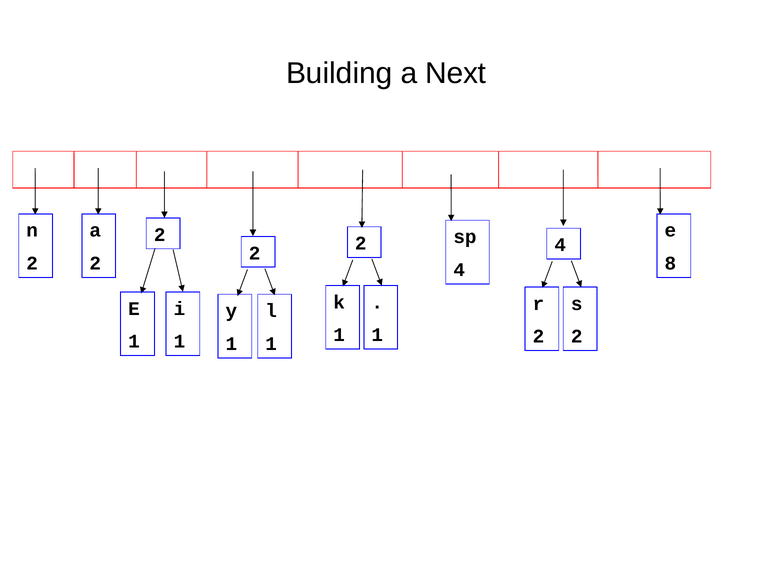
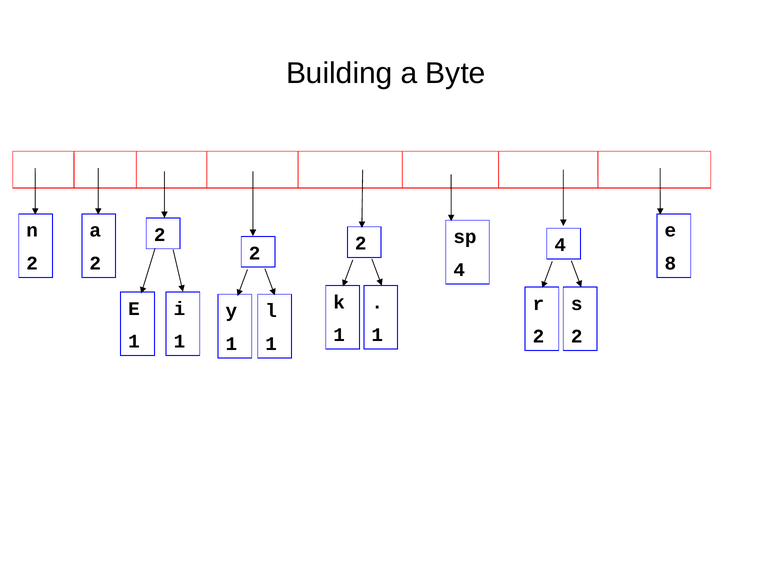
Next: Next -> Byte
